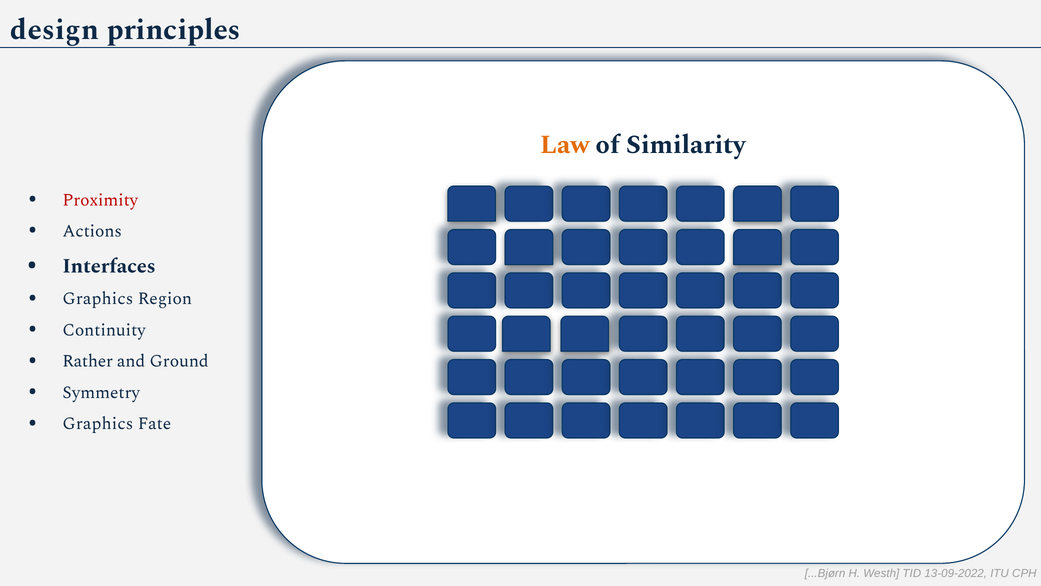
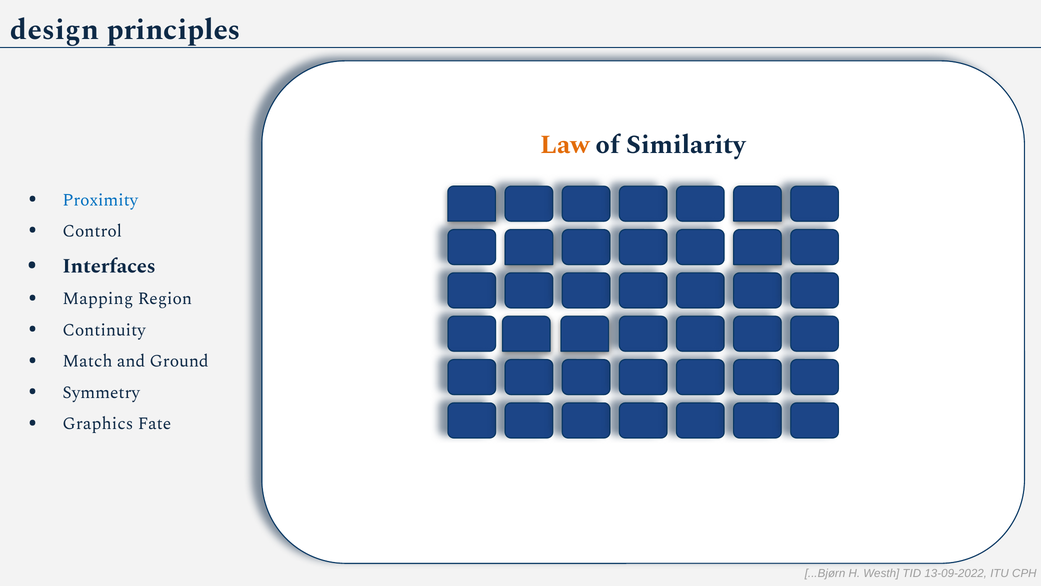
Proximity colour: red -> blue
Actions: Actions -> Control
Graphics at (98, 299): Graphics -> Mapping
Rather: Rather -> Match
